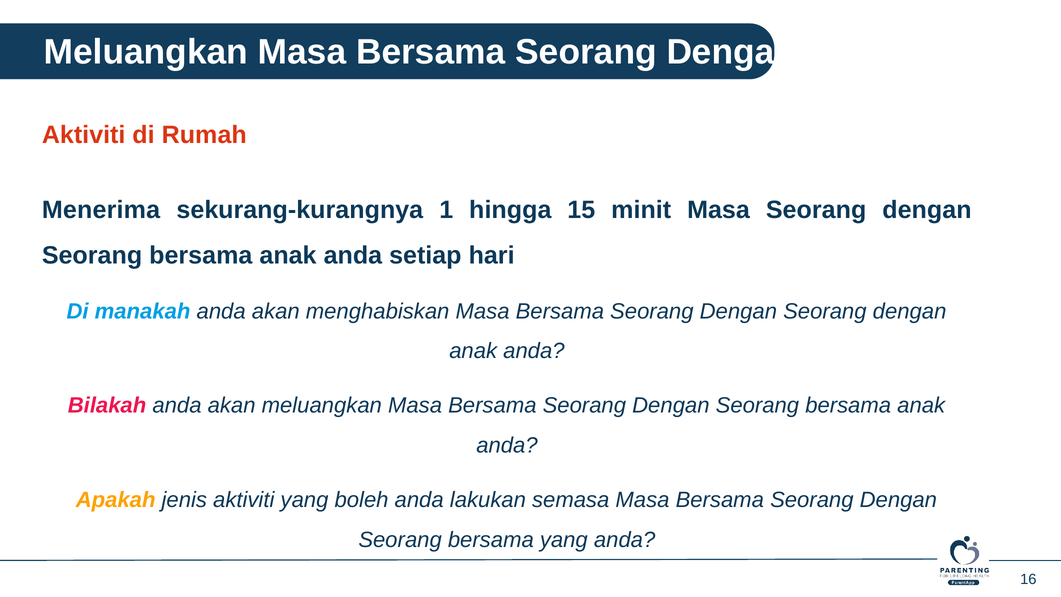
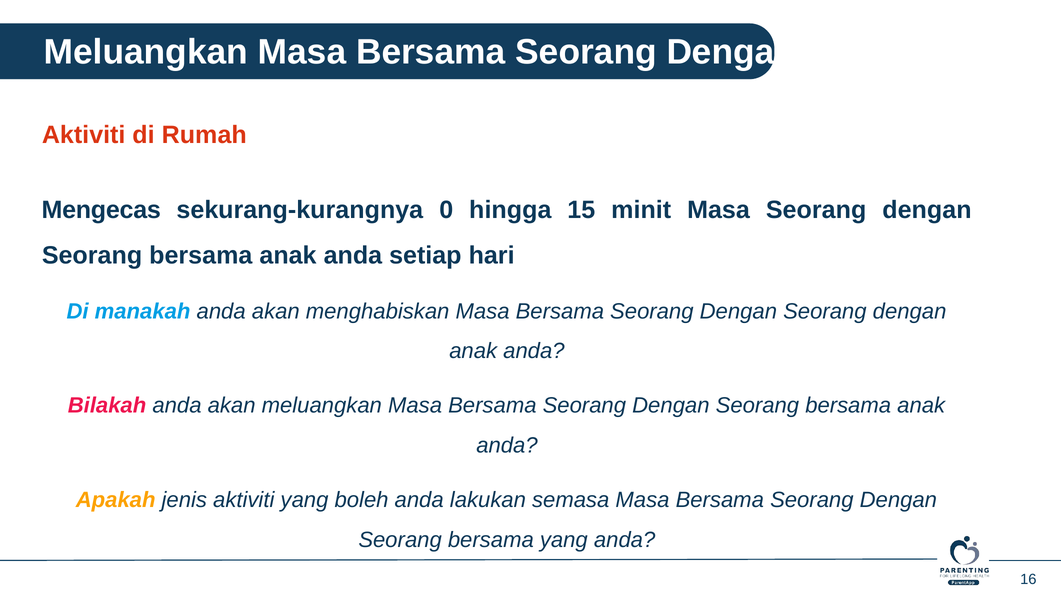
Menerima: Menerima -> Mengecas
1: 1 -> 0
